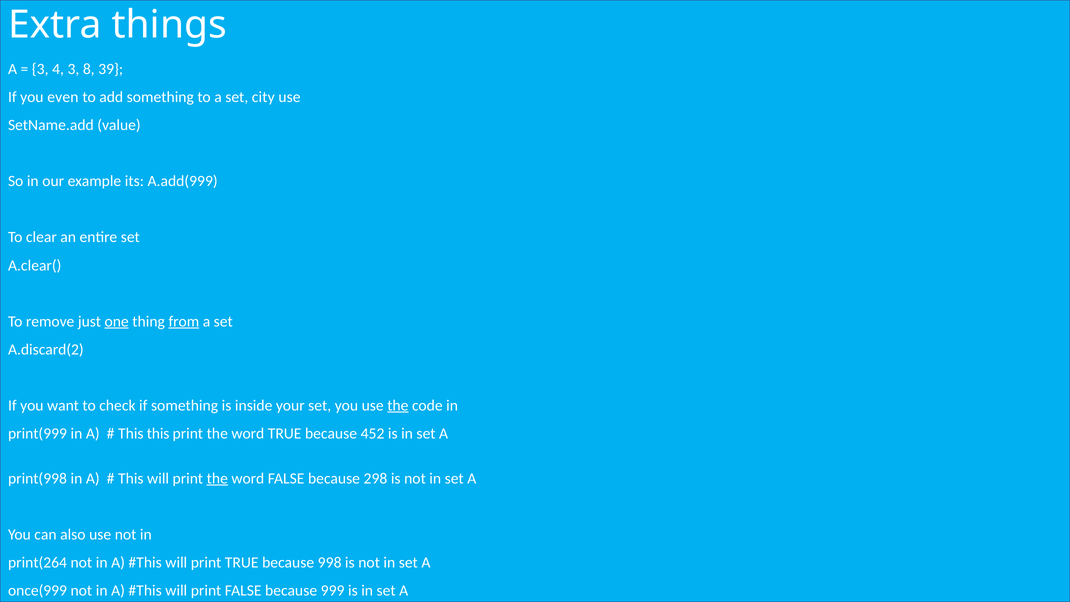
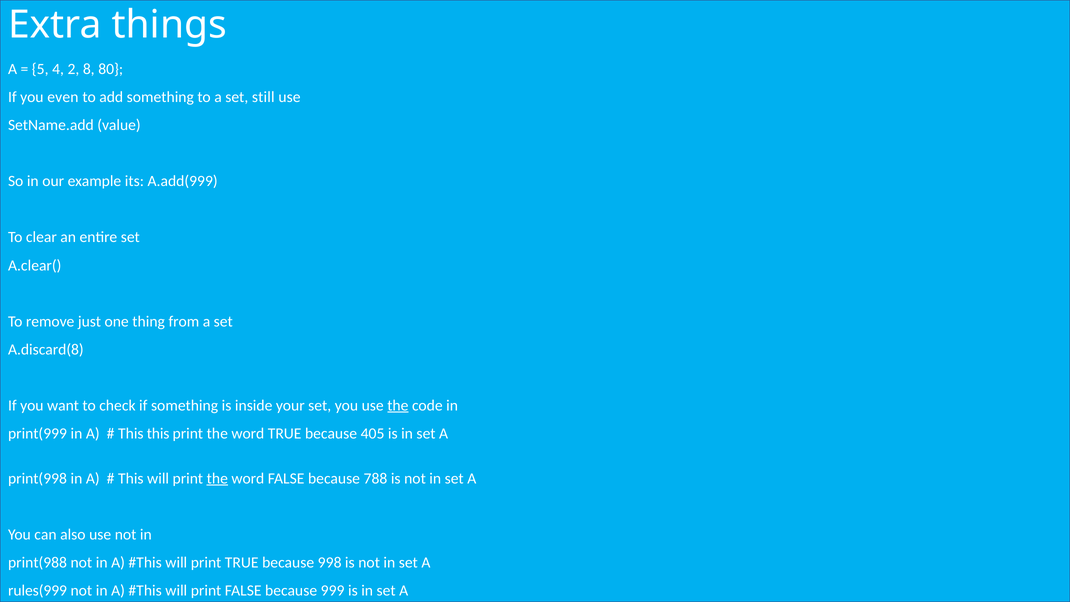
3 at (40, 69): 3 -> 5
4 3: 3 -> 2
39: 39 -> 80
city: city -> still
one underline: present -> none
from underline: present -> none
A.discard(2: A.discard(2 -> A.discard(8
452: 452 -> 405
298: 298 -> 788
print(264: print(264 -> print(988
once(999: once(999 -> rules(999
